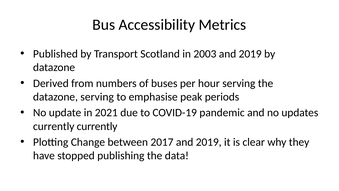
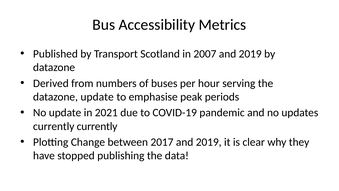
2003: 2003 -> 2007
datazone serving: serving -> update
